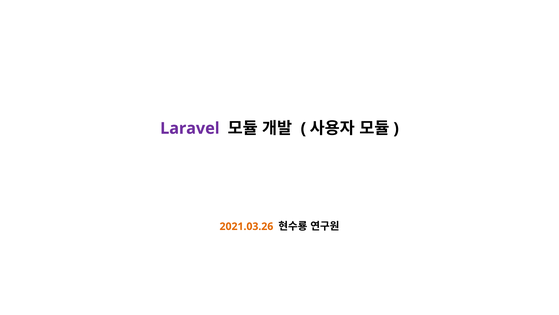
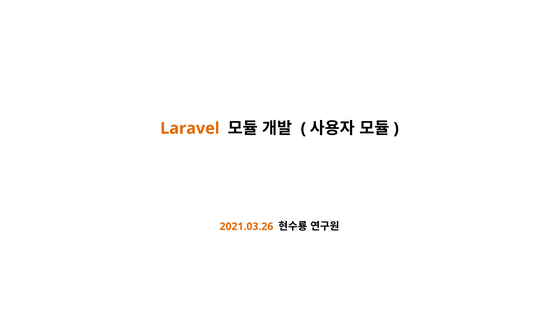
Laravel colour: purple -> orange
